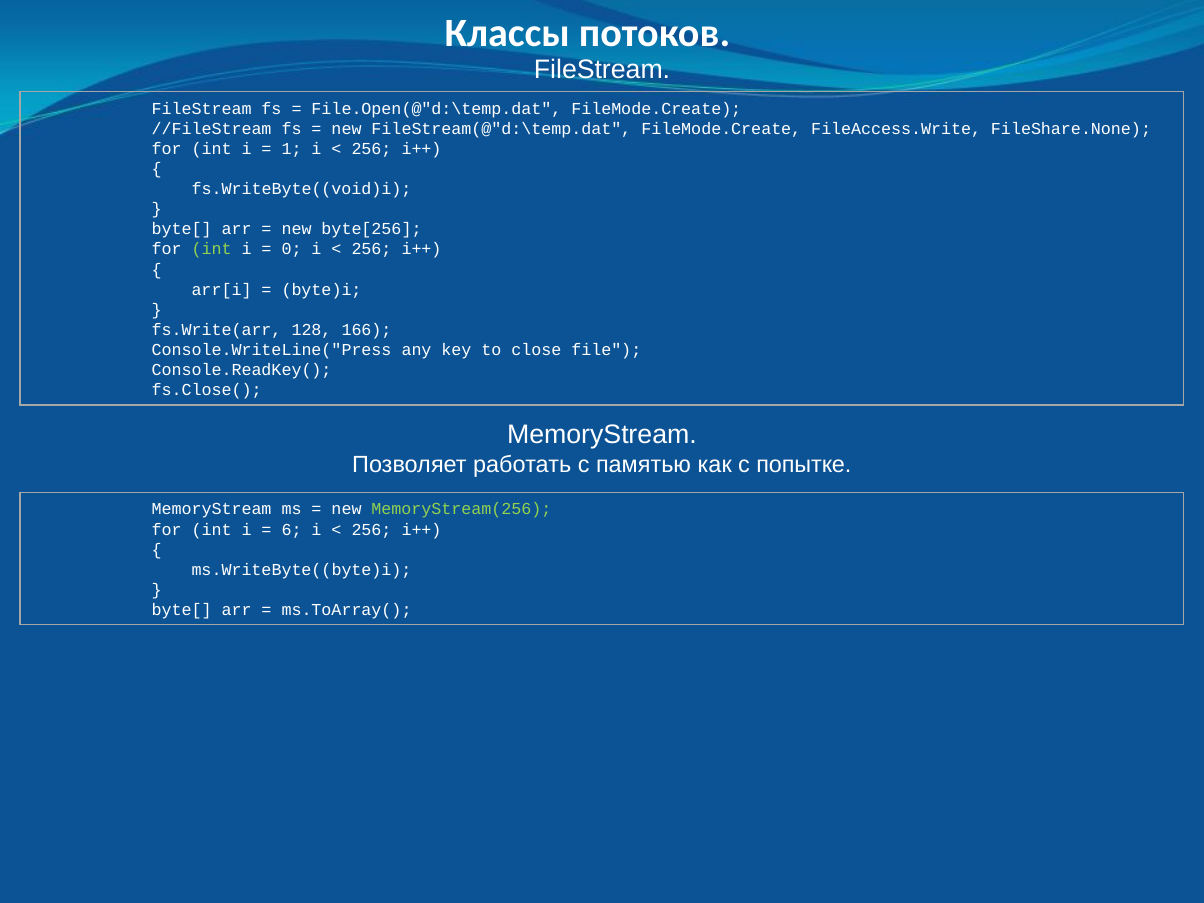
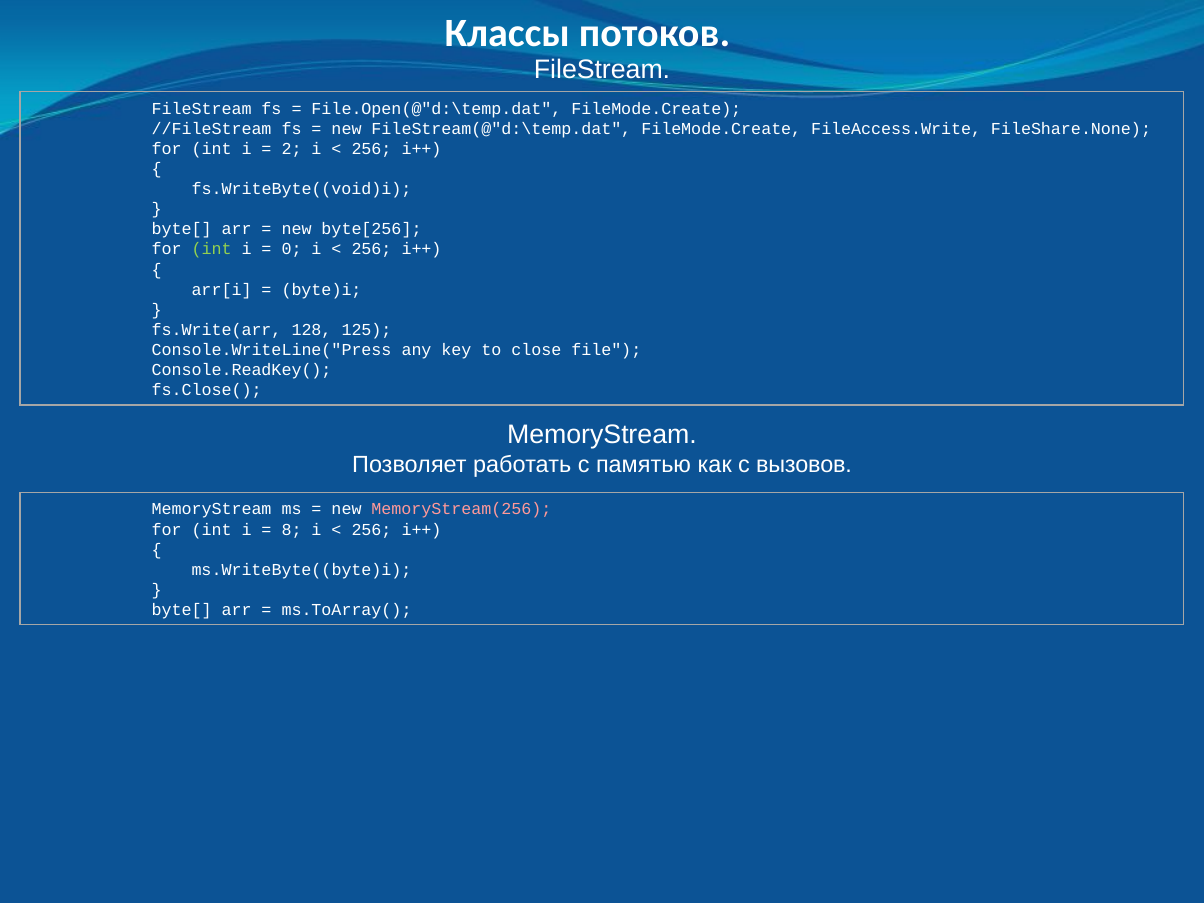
1: 1 -> 2
166: 166 -> 125
попытке: попытке -> вызовов
MemoryStream(256 colour: light green -> pink
6: 6 -> 8
